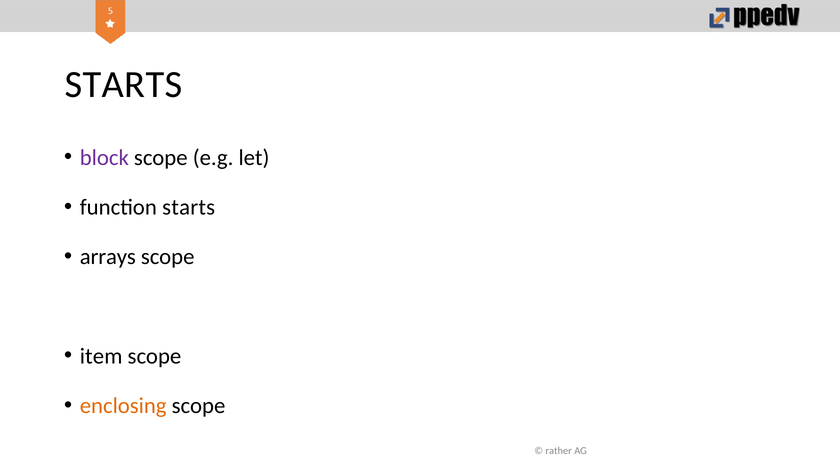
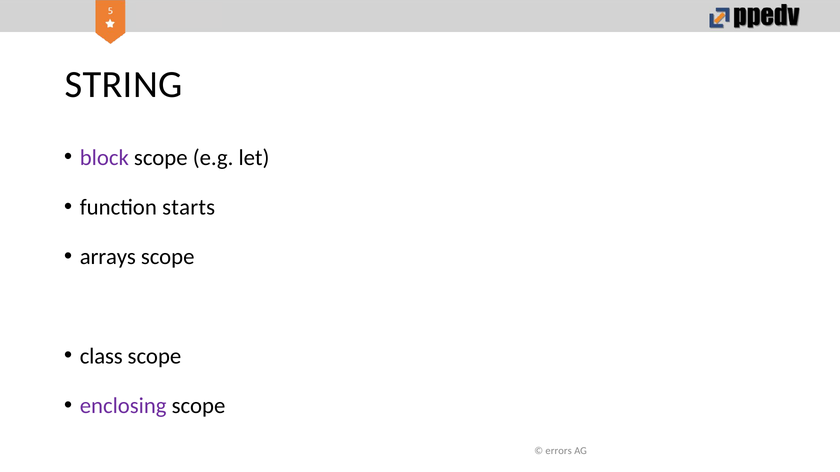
STARTS at (124, 85): STARTS -> STRING
item: item -> class
enclosing colour: orange -> purple
rather: rather -> errors
